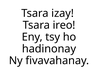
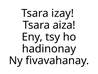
ireo: ireo -> aiza
